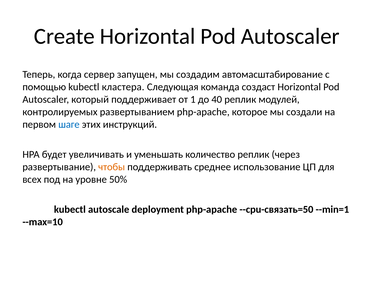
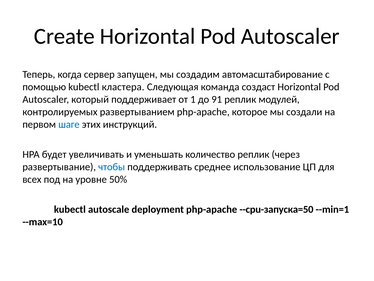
40: 40 -> 91
чтобы colour: orange -> blue
--cpu-связать=50: --cpu-связать=50 -> --cpu-запуска=50
